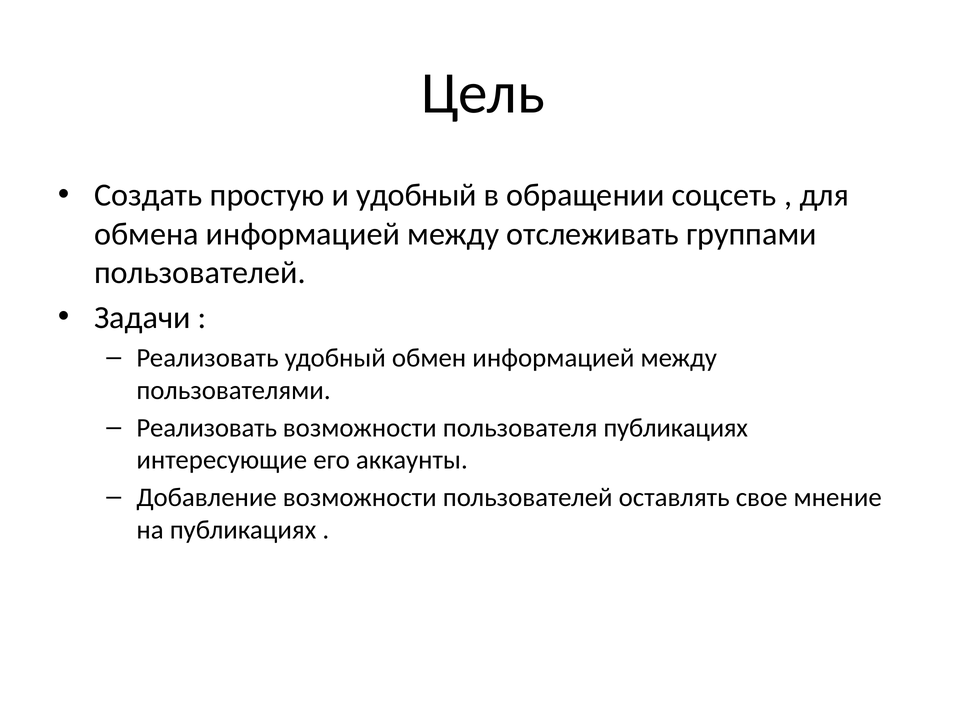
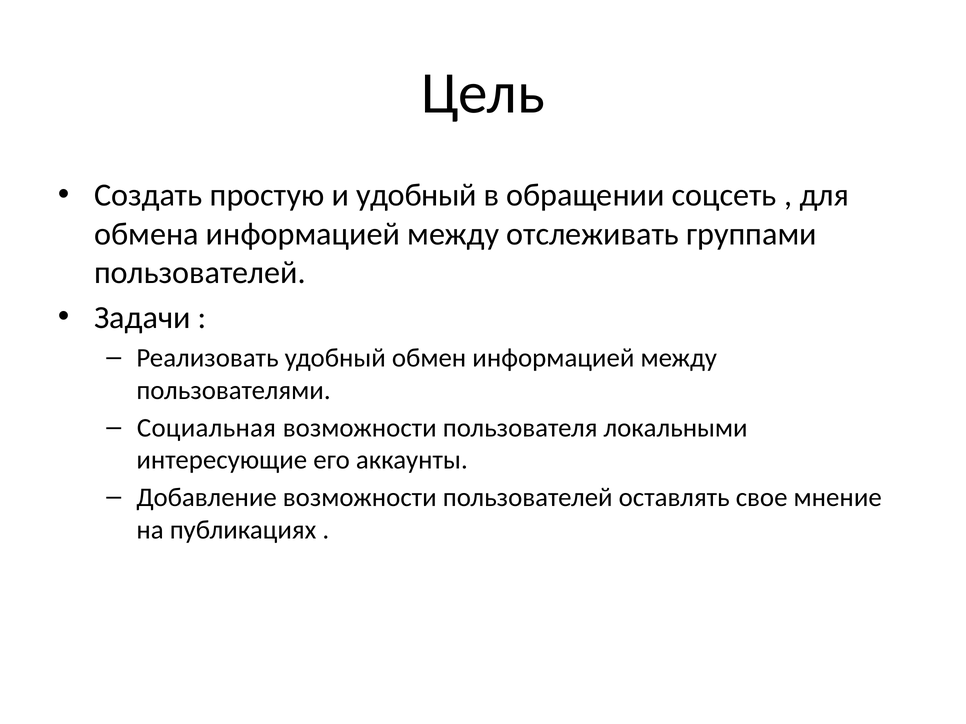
Реализовать at (207, 428): Реализовать -> Социальная
пользователя публикациях: публикациях -> локальными
